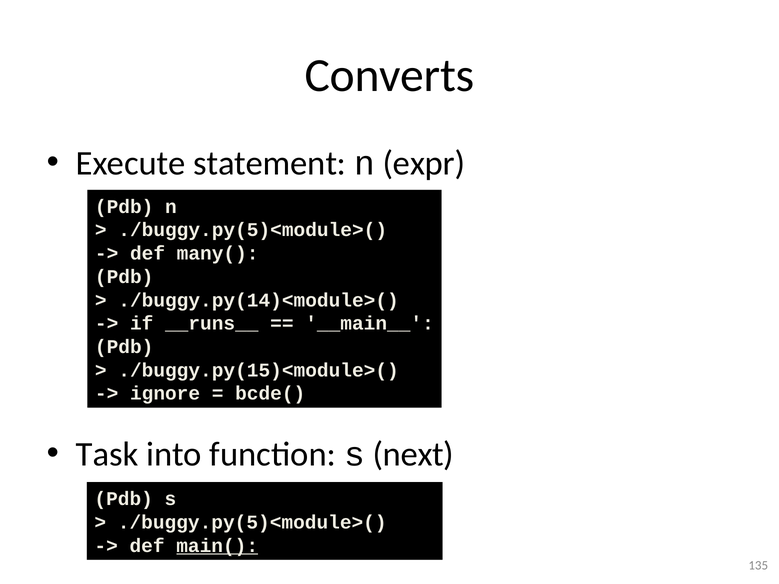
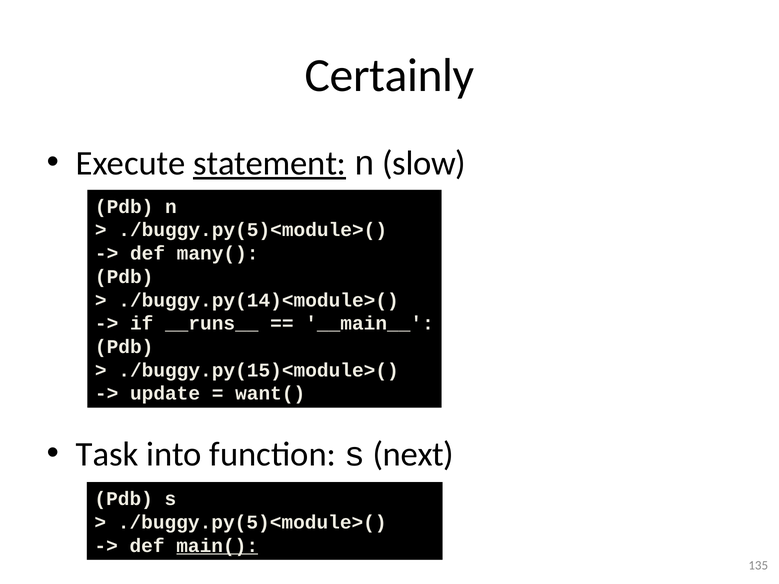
Converts: Converts -> Certainly
statement underline: none -> present
expr: expr -> slow
ignore: ignore -> update
bcde(: bcde( -> want(
